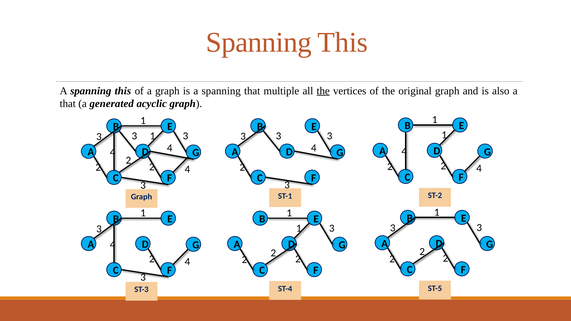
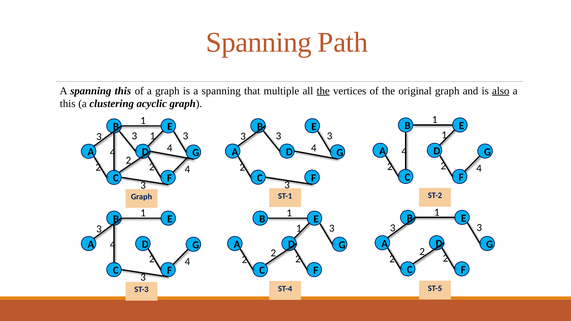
This at (343, 43): This -> Path
also underline: none -> present
that at (68, 104): that -> this
generated: generated -> clustering
